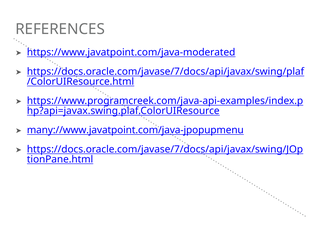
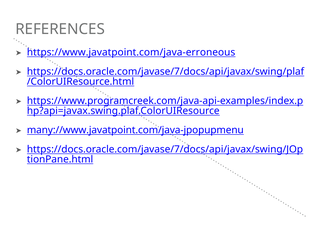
https://www.javatpoint.com/java-moderated: https://www.javatpoint.com/java-moderated -> https://www.javatpoint.com/java-erroneous
